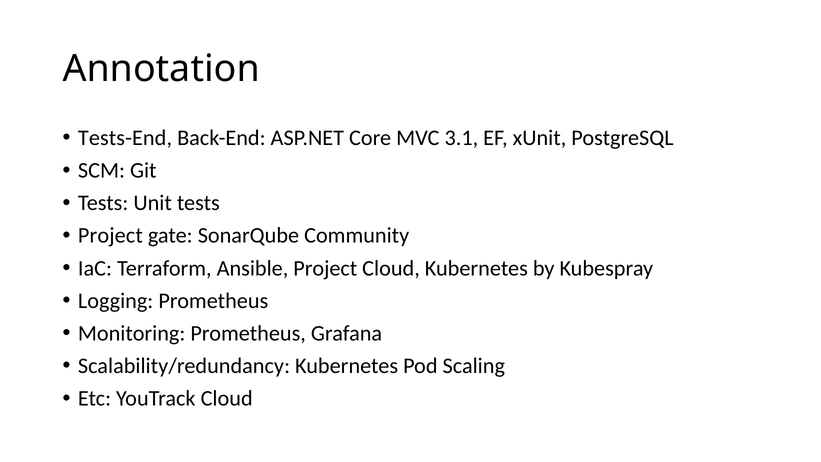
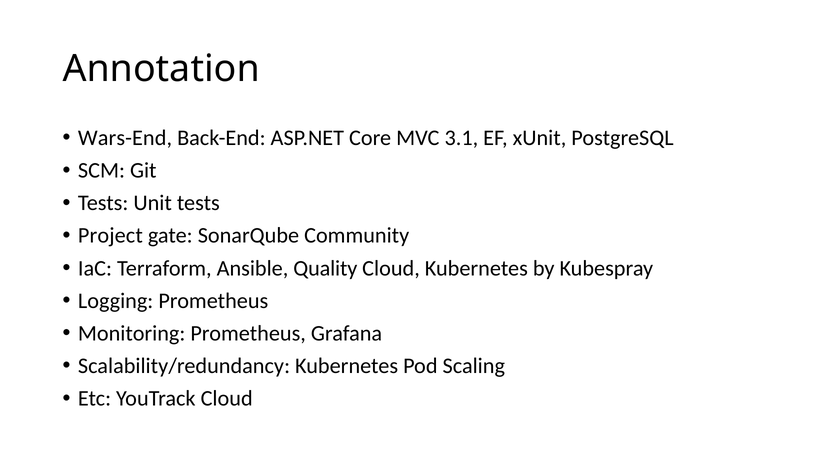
Tests-End: Tests-End -> Wars-End
Ansible Project: Project -> Quality
